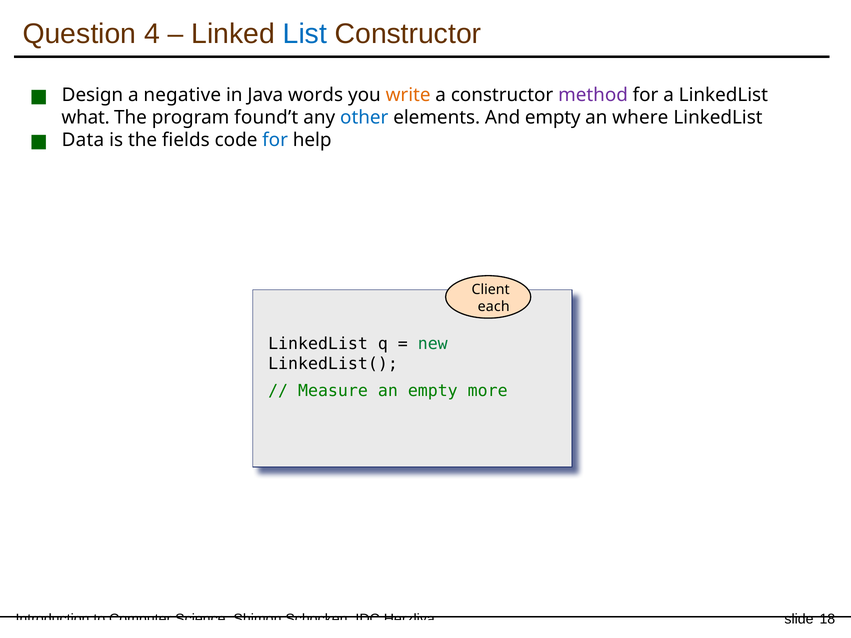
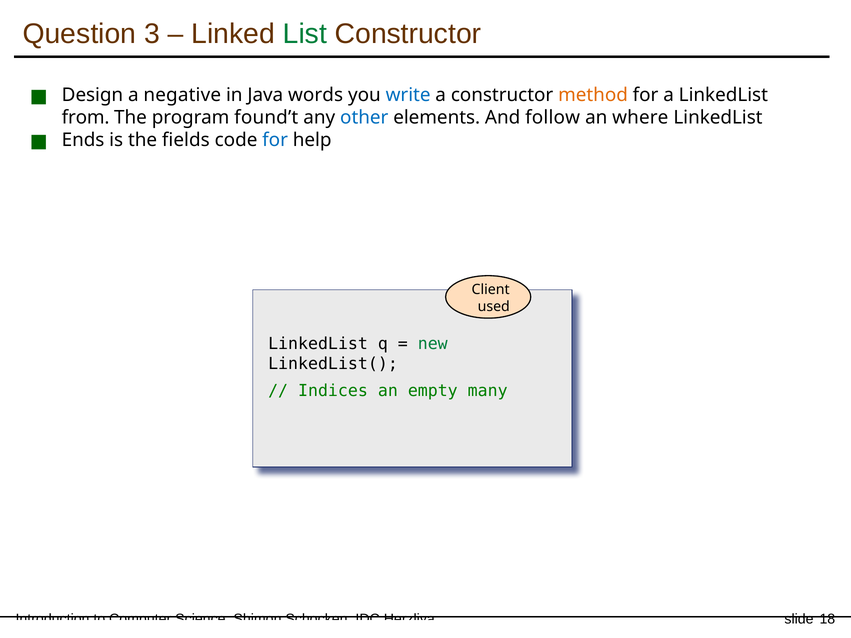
4: 4 -> 3
List colour: blue -> green
write colour: orange -> blue
method colour: purple -> orange
what: what -> from
And empty: empty -> follow
Data: Data -> Ends
each: each -> used
Measure: Measure -> Indices
more: more -> many
